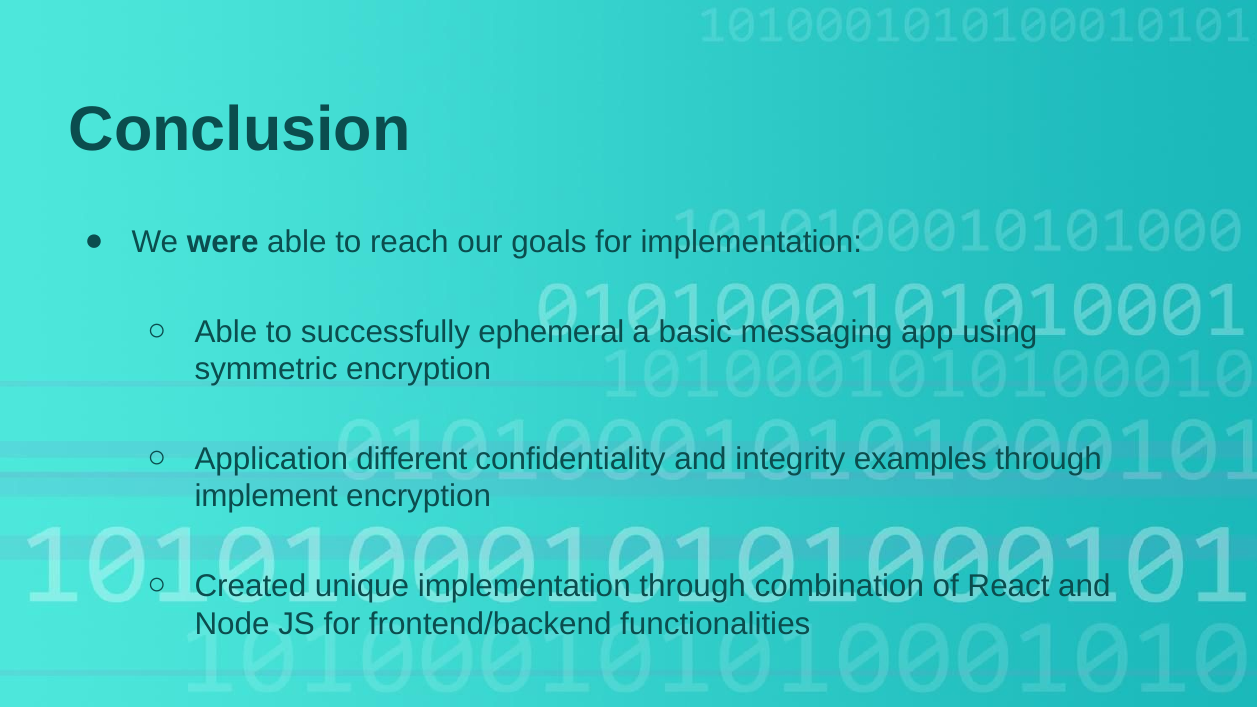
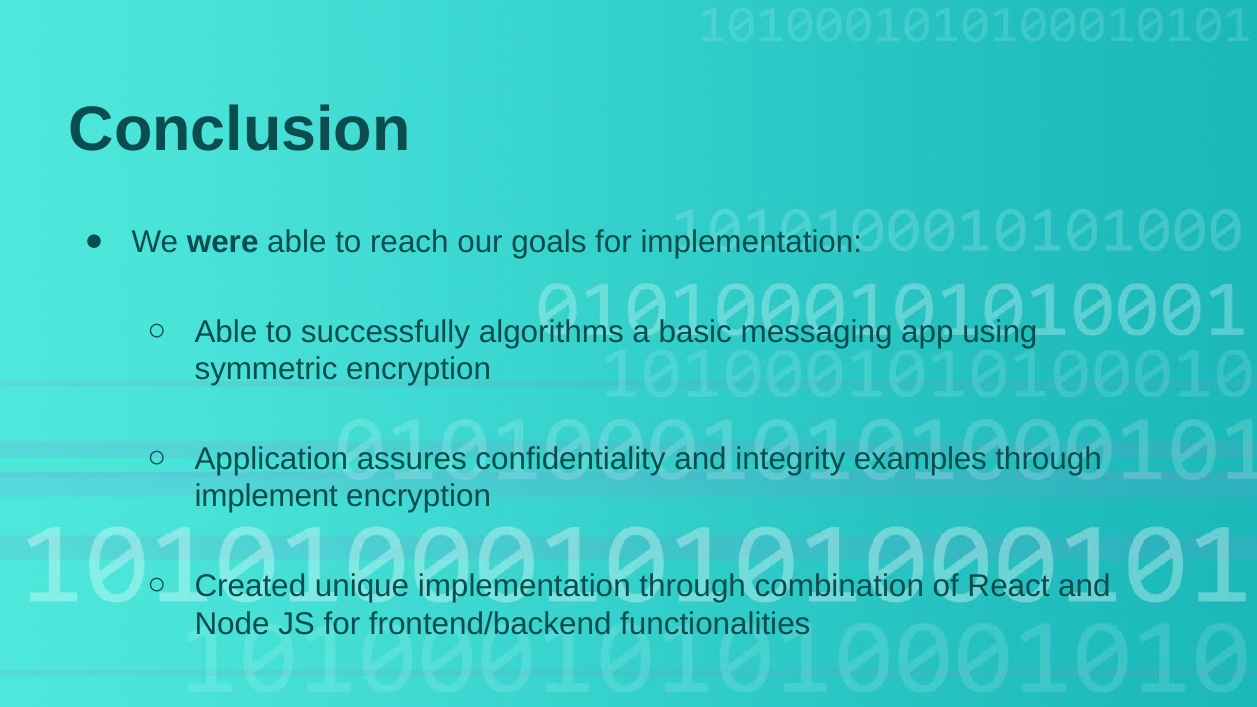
ephemeral: ephemeral -> algorithms
different: different -> assures
